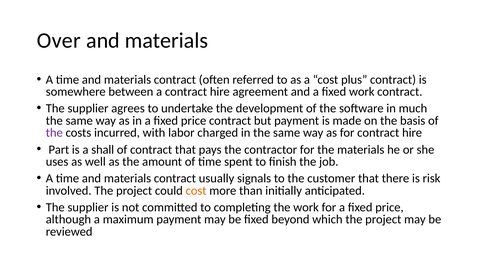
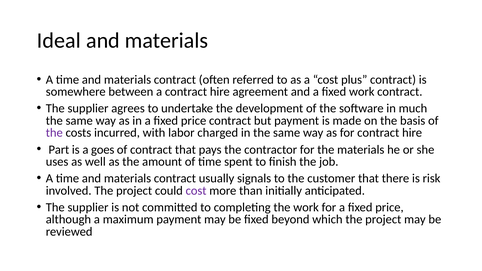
Over: Over -> Ideal
shall: shall -> goes
cost at (196, 191) colour: orange -> purple
